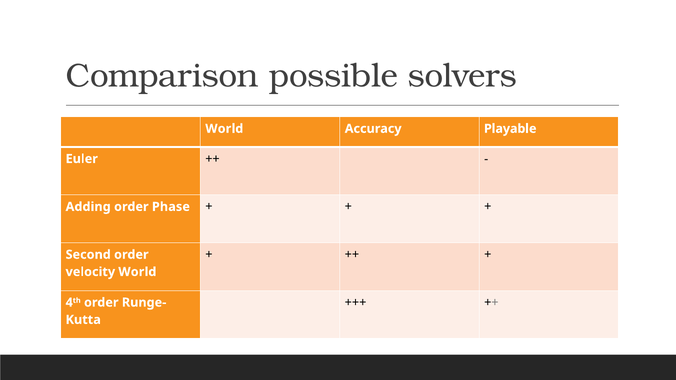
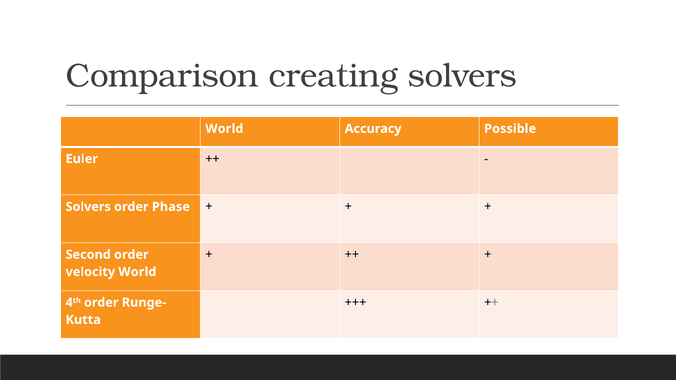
possible: possible -> creating
Playable: Playable -> Possible
Adding at (88, 207): Adding -> Solvers
